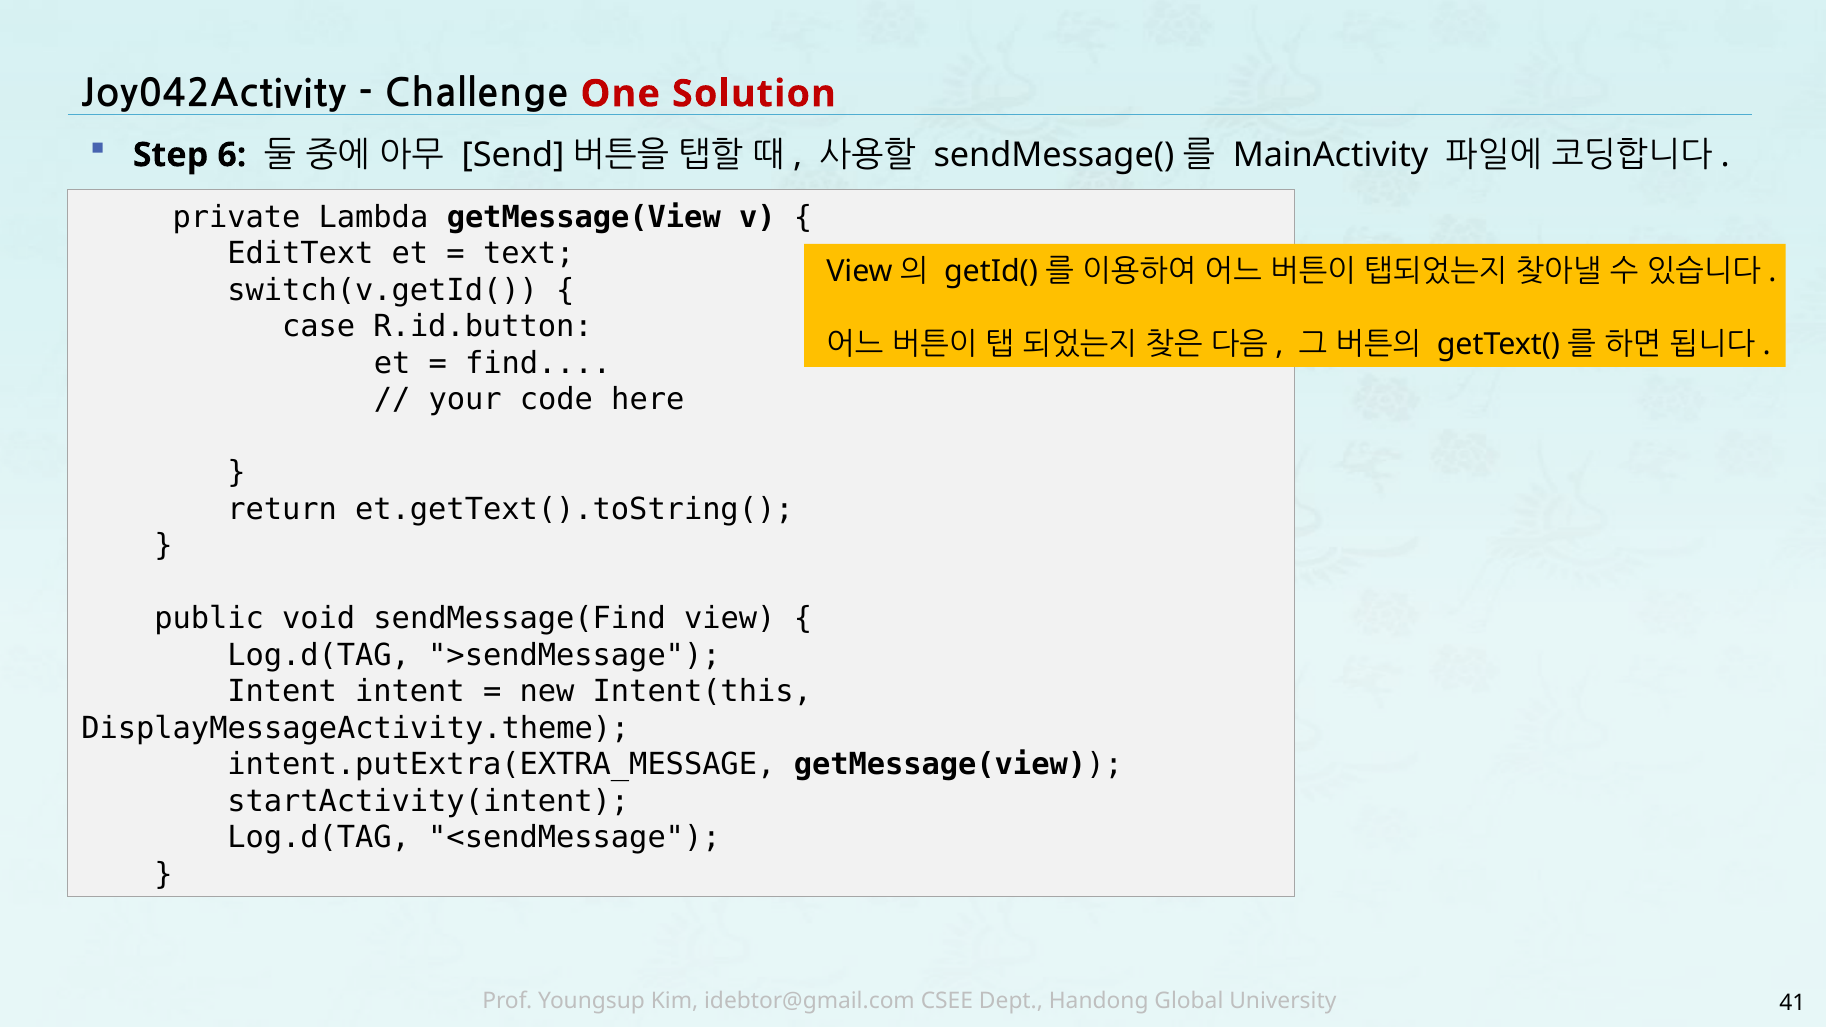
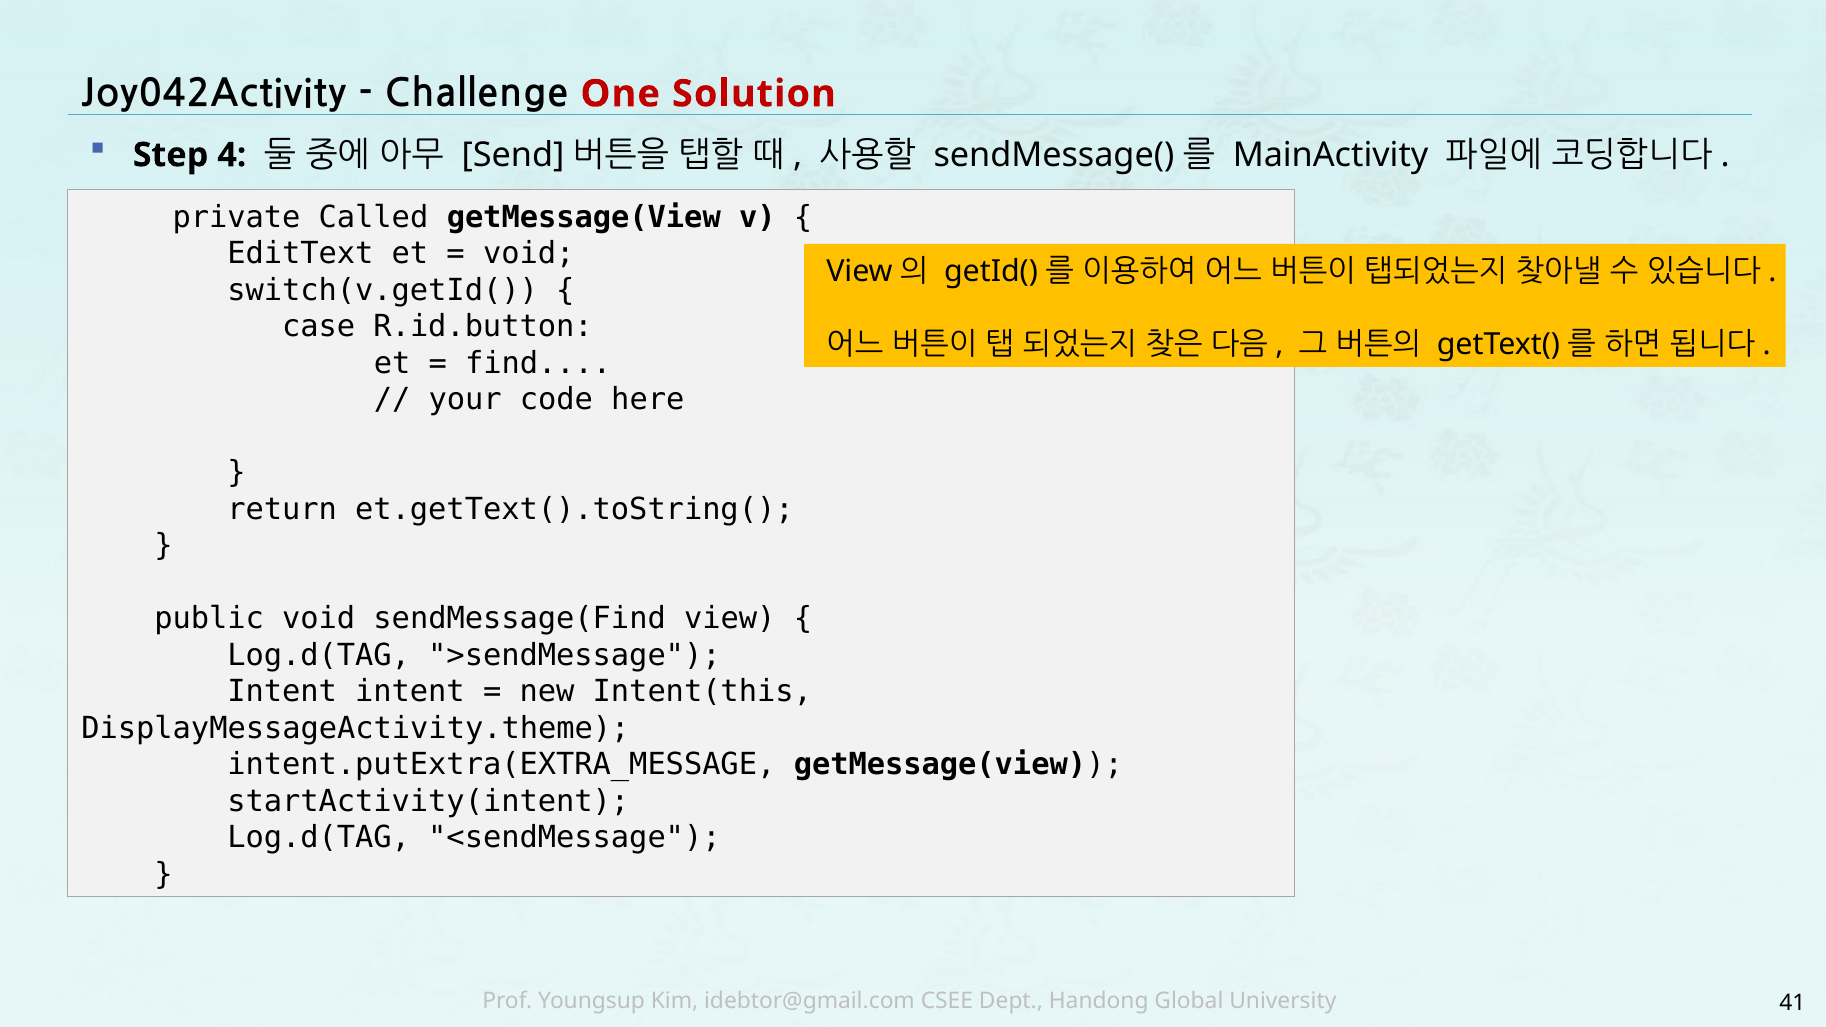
6: 6 -> 4
Lambda: Lambda -> Called
text at (529, 254): text -> void
